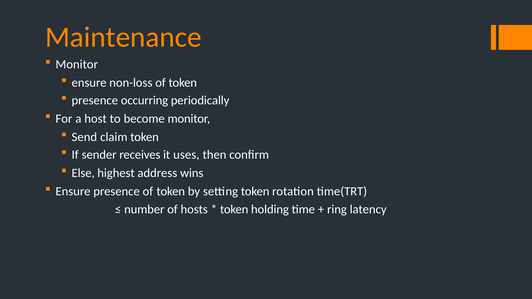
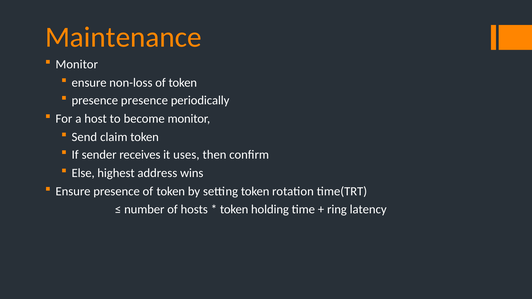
presence occurring: occurring -> presence
